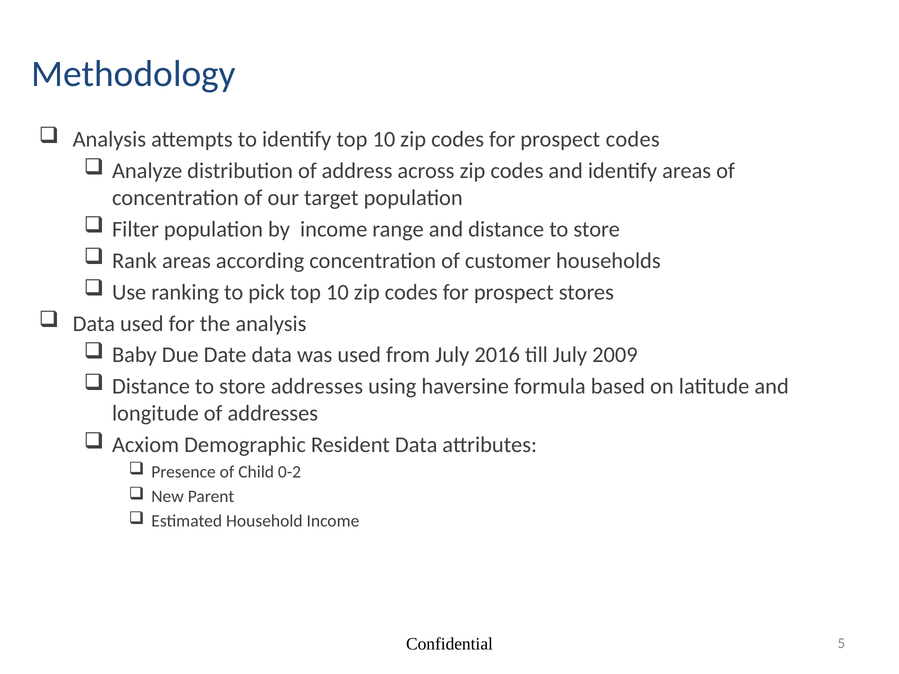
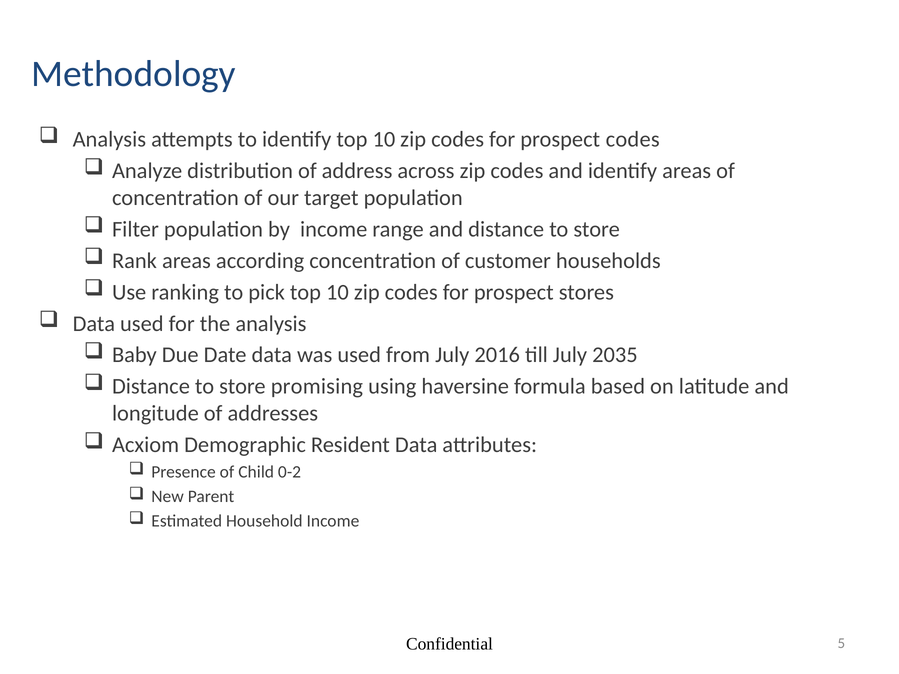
2009: 2009 -> 2035
store addresses: addresses -> promising
